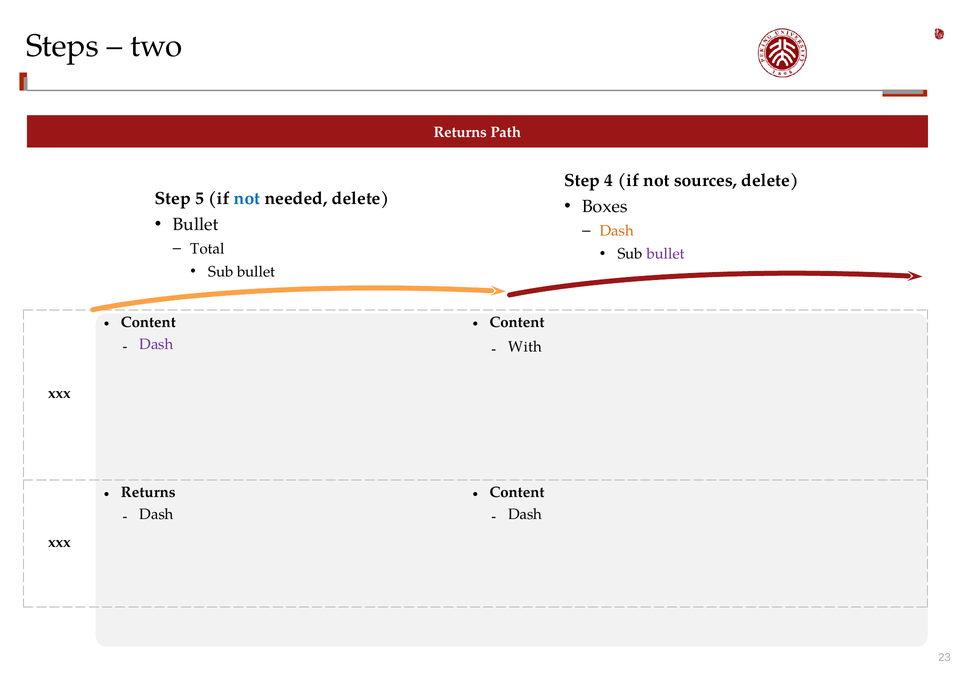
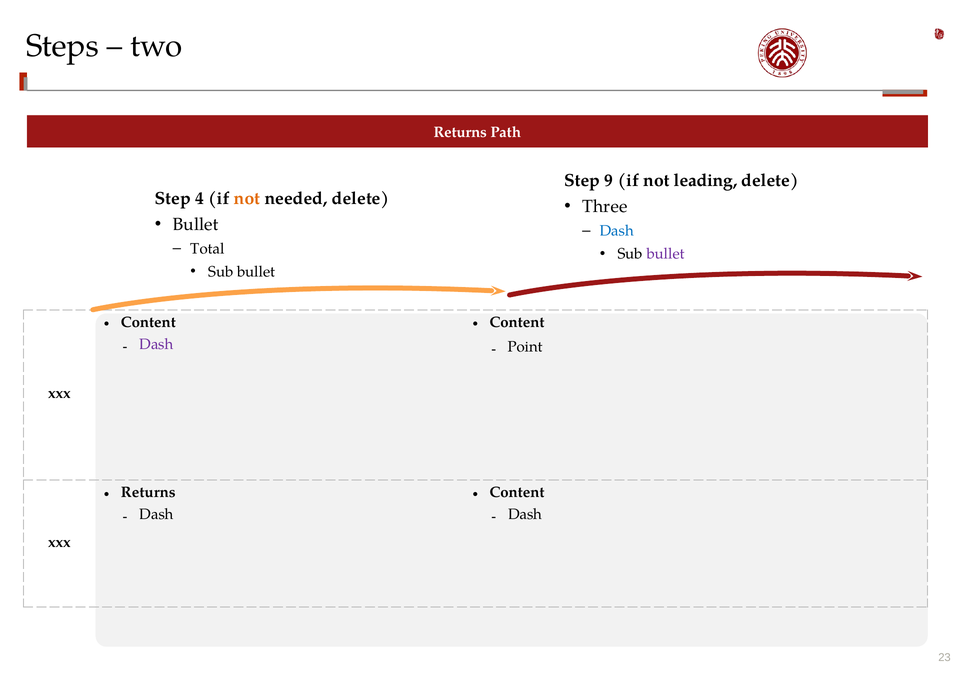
4: 4 -> 9
sources: sources -> leading
5: 5 -> 4
not at (247, 198) colour: blue -> orange
Boxes: Boxes -> Three
Dash at (617, 231) colour: orange -> blue
With: With -> Point
